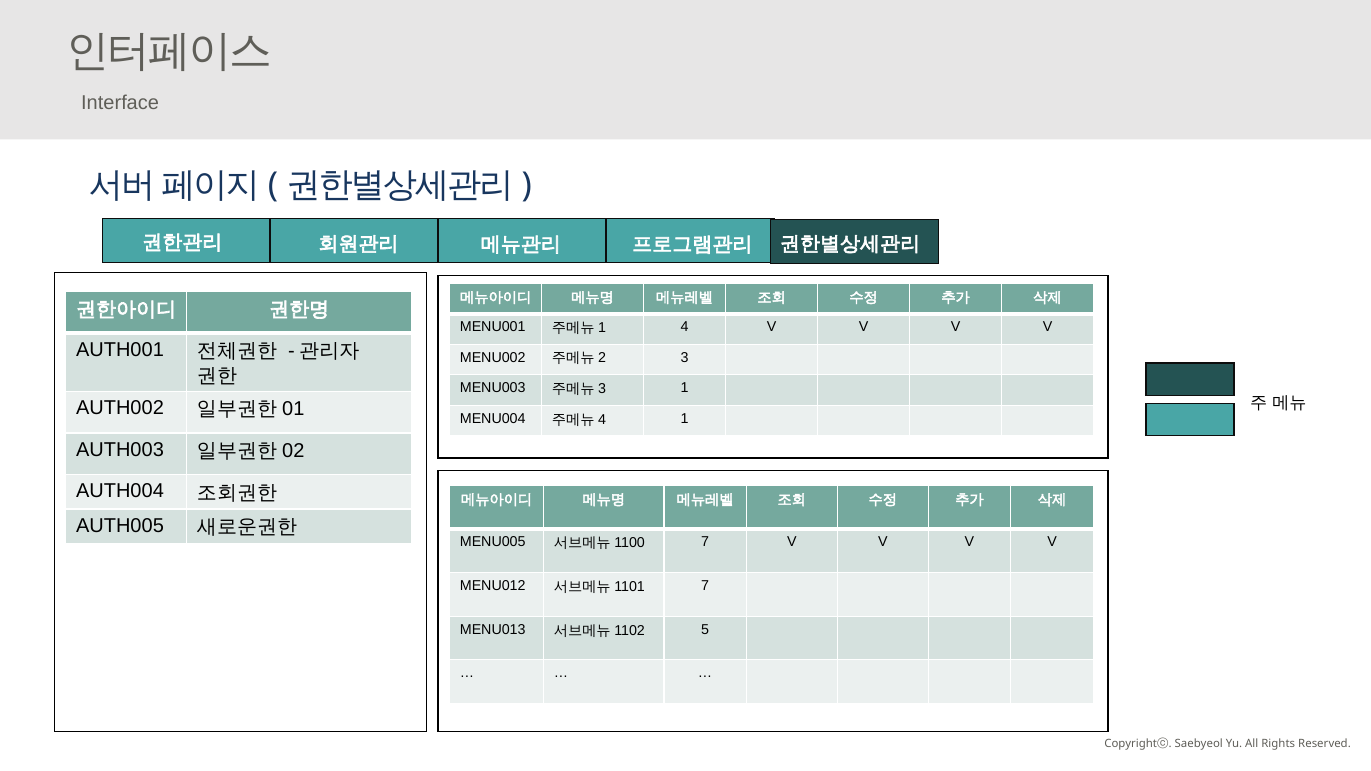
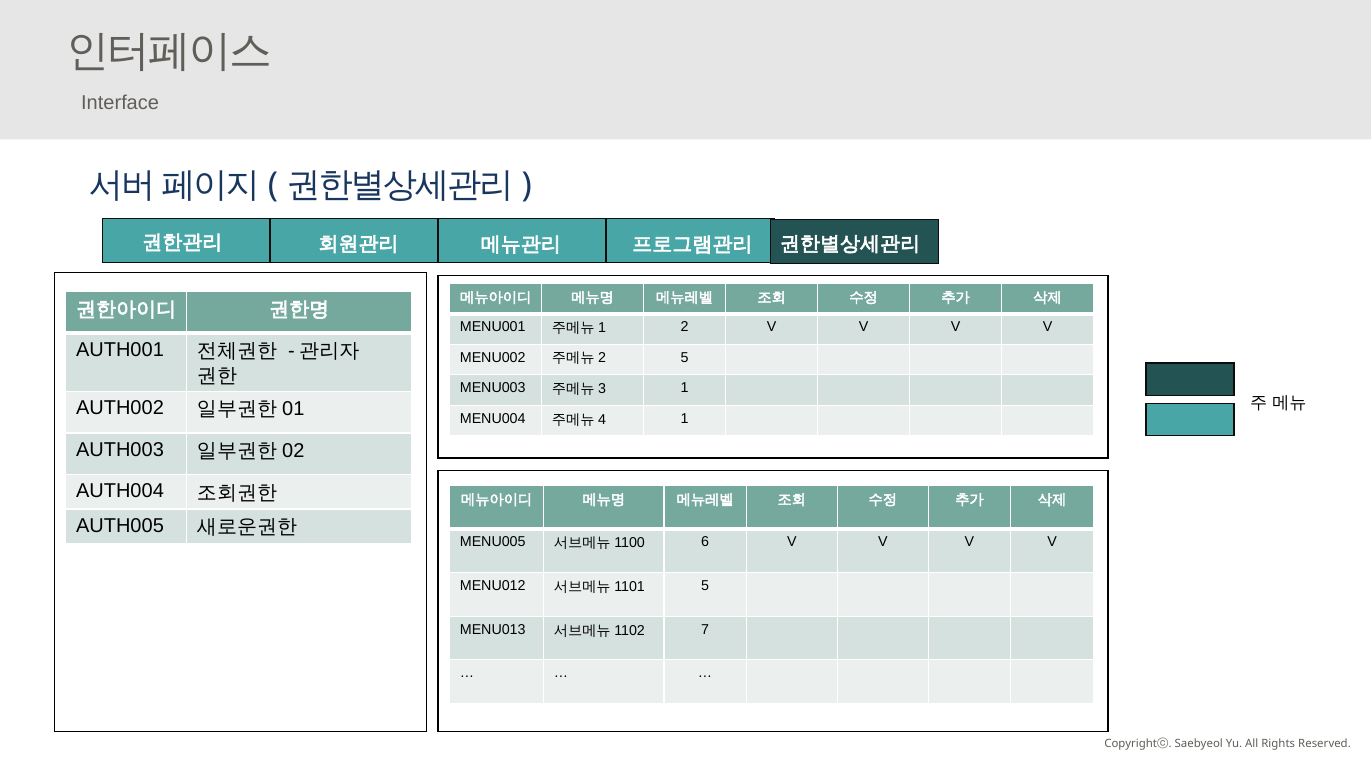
4: 4 -> 2
3 at (685, 358): 3 -> 5
7 at (705, 542): 7 -> 6
7 at (705, 586): 7 -> 5
5: 5 -> 7
